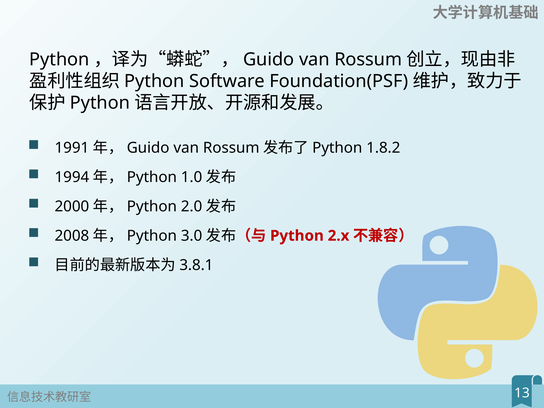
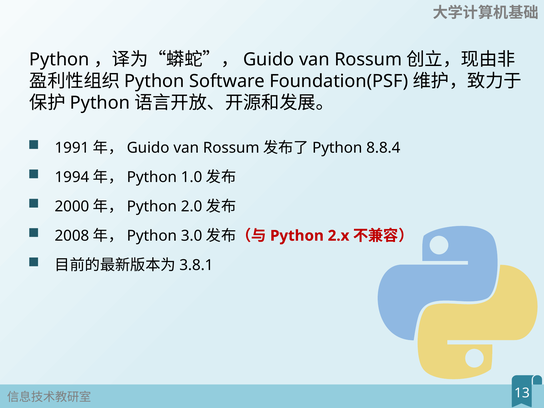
1.8.2: 1.8.2 -> 8.8.4
